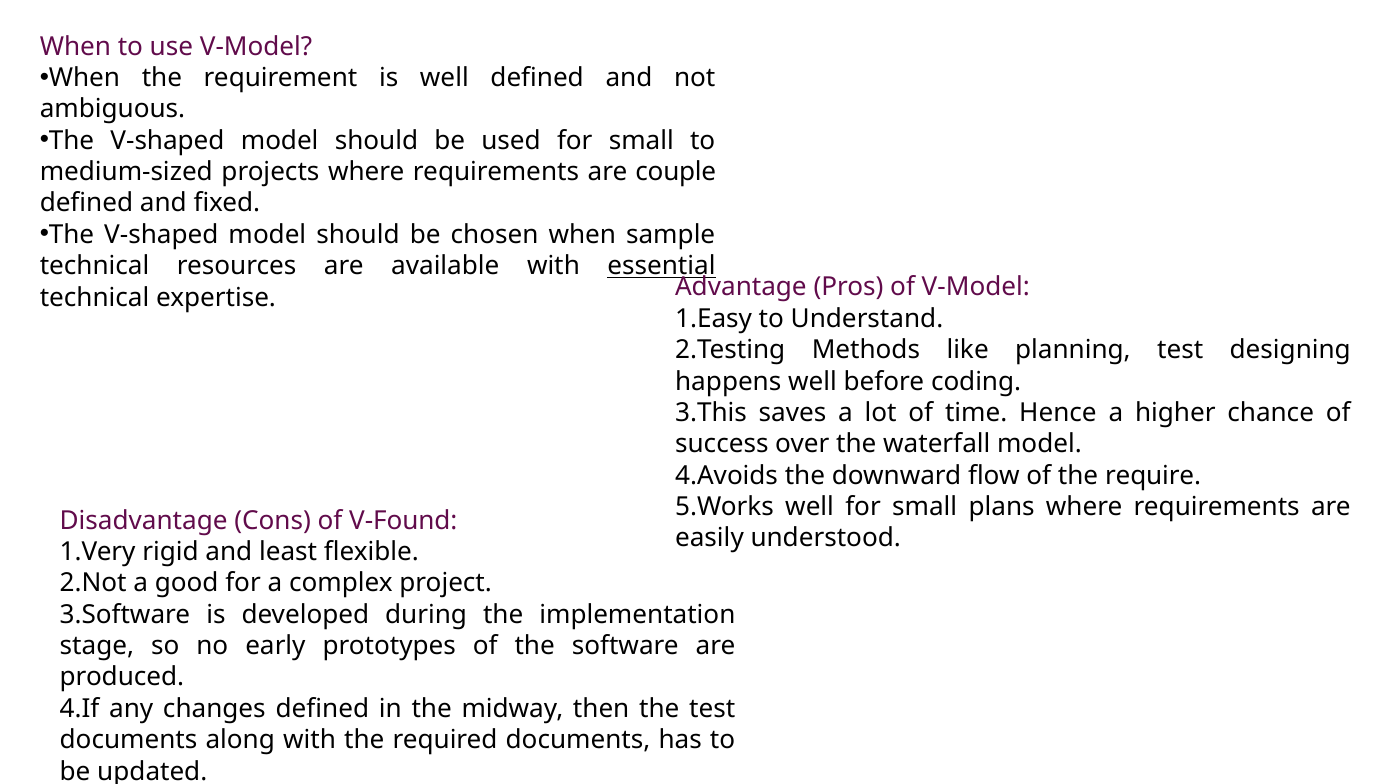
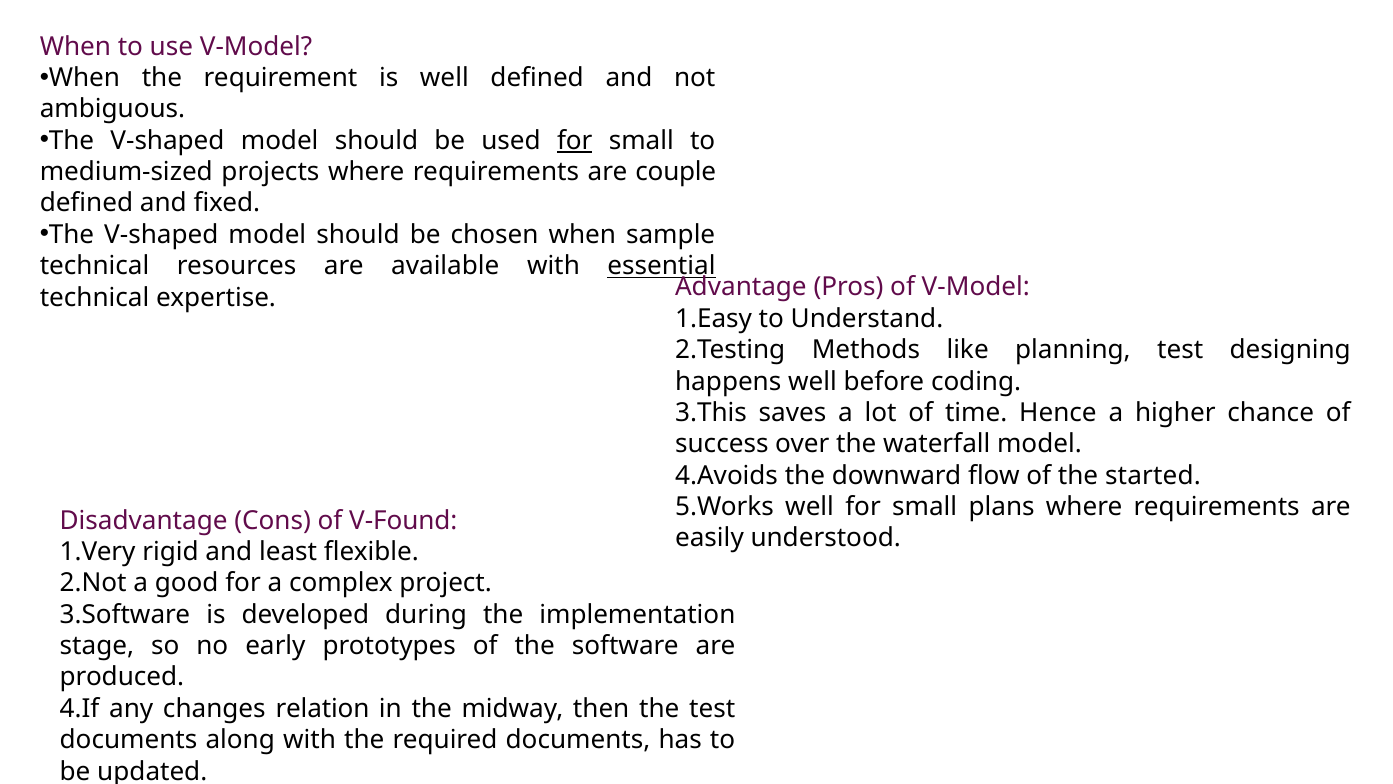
for at (575, 141) underline: none -> present
require: require -> started
changes defined: defined -> relation
